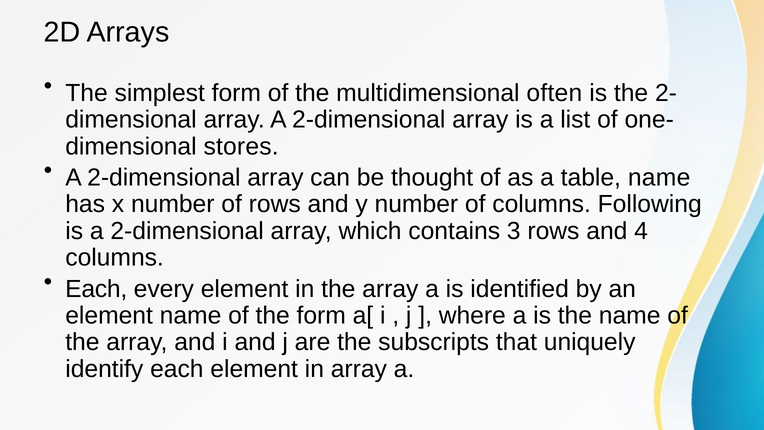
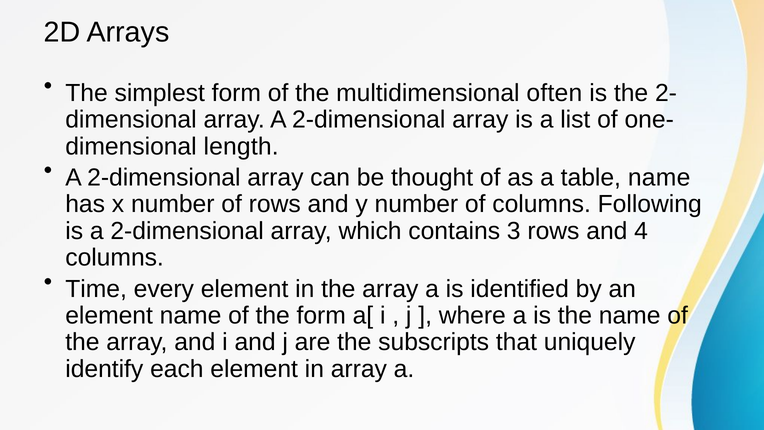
stores: stores -> length
Each at (96, 289): Each -> Time
